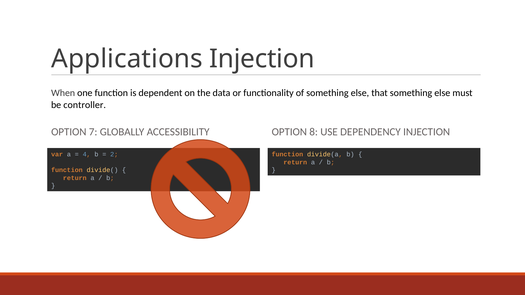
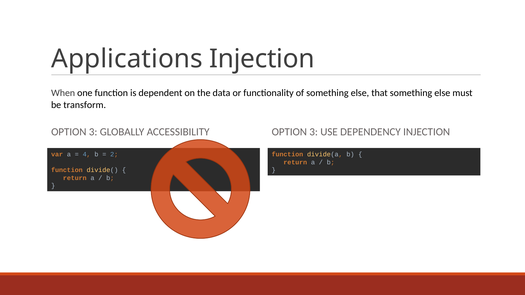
controller: controller -> transform
7 at (93, 132): 7 -> 3
ACCESSIBILITY OPTION 8: 8 -> 3
